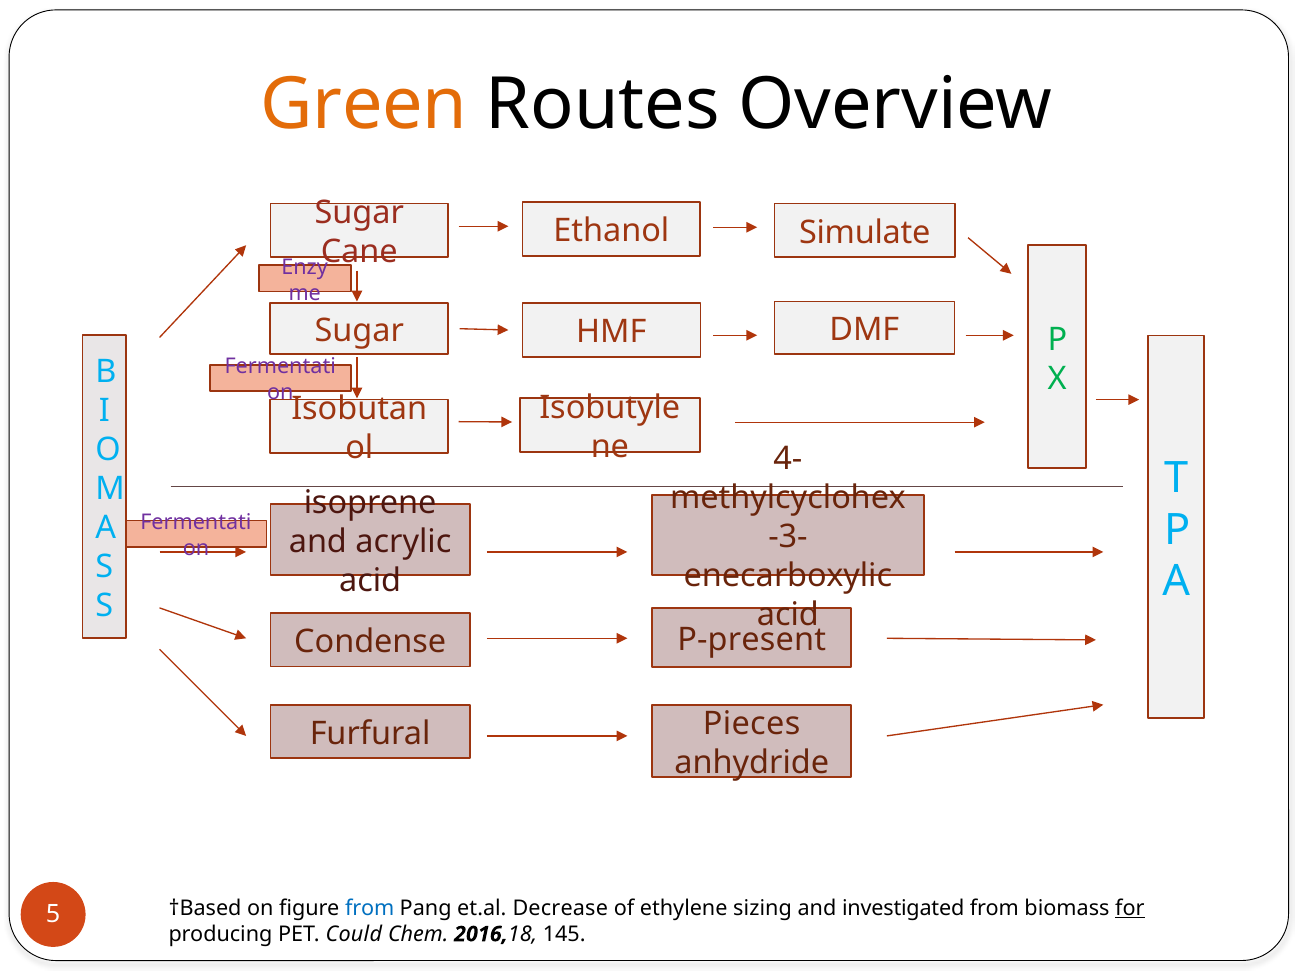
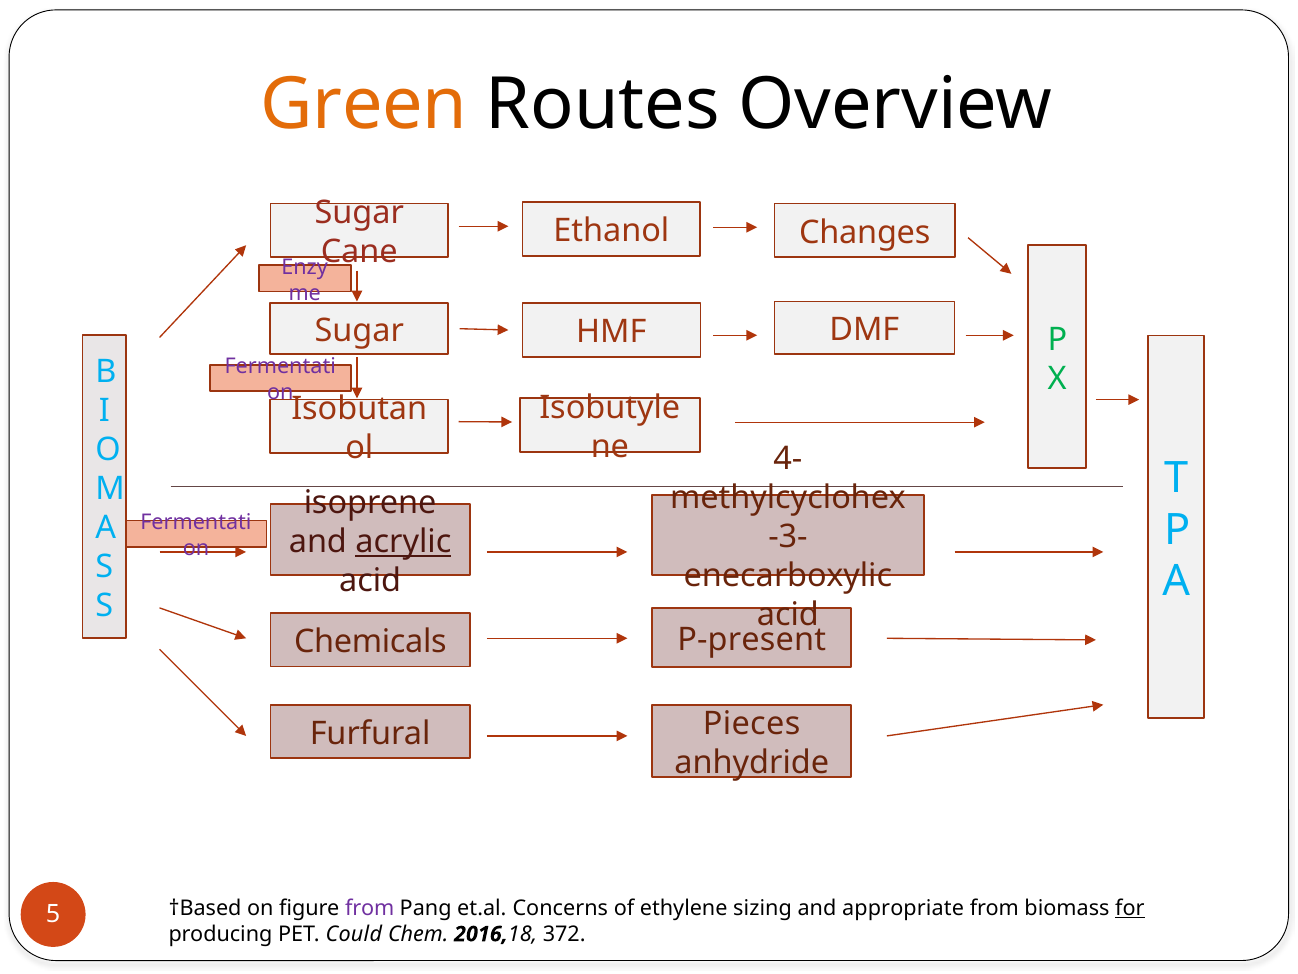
Simulate: Simulate -> Changes
acrylic underline: none -> present
Condense: Condense -> Chemicals
from at (370, 908) colour: blue -> purple
Decrease: Decrease -> Concerns
investigated: investigated -> appropriate
145: 145 -> 372
